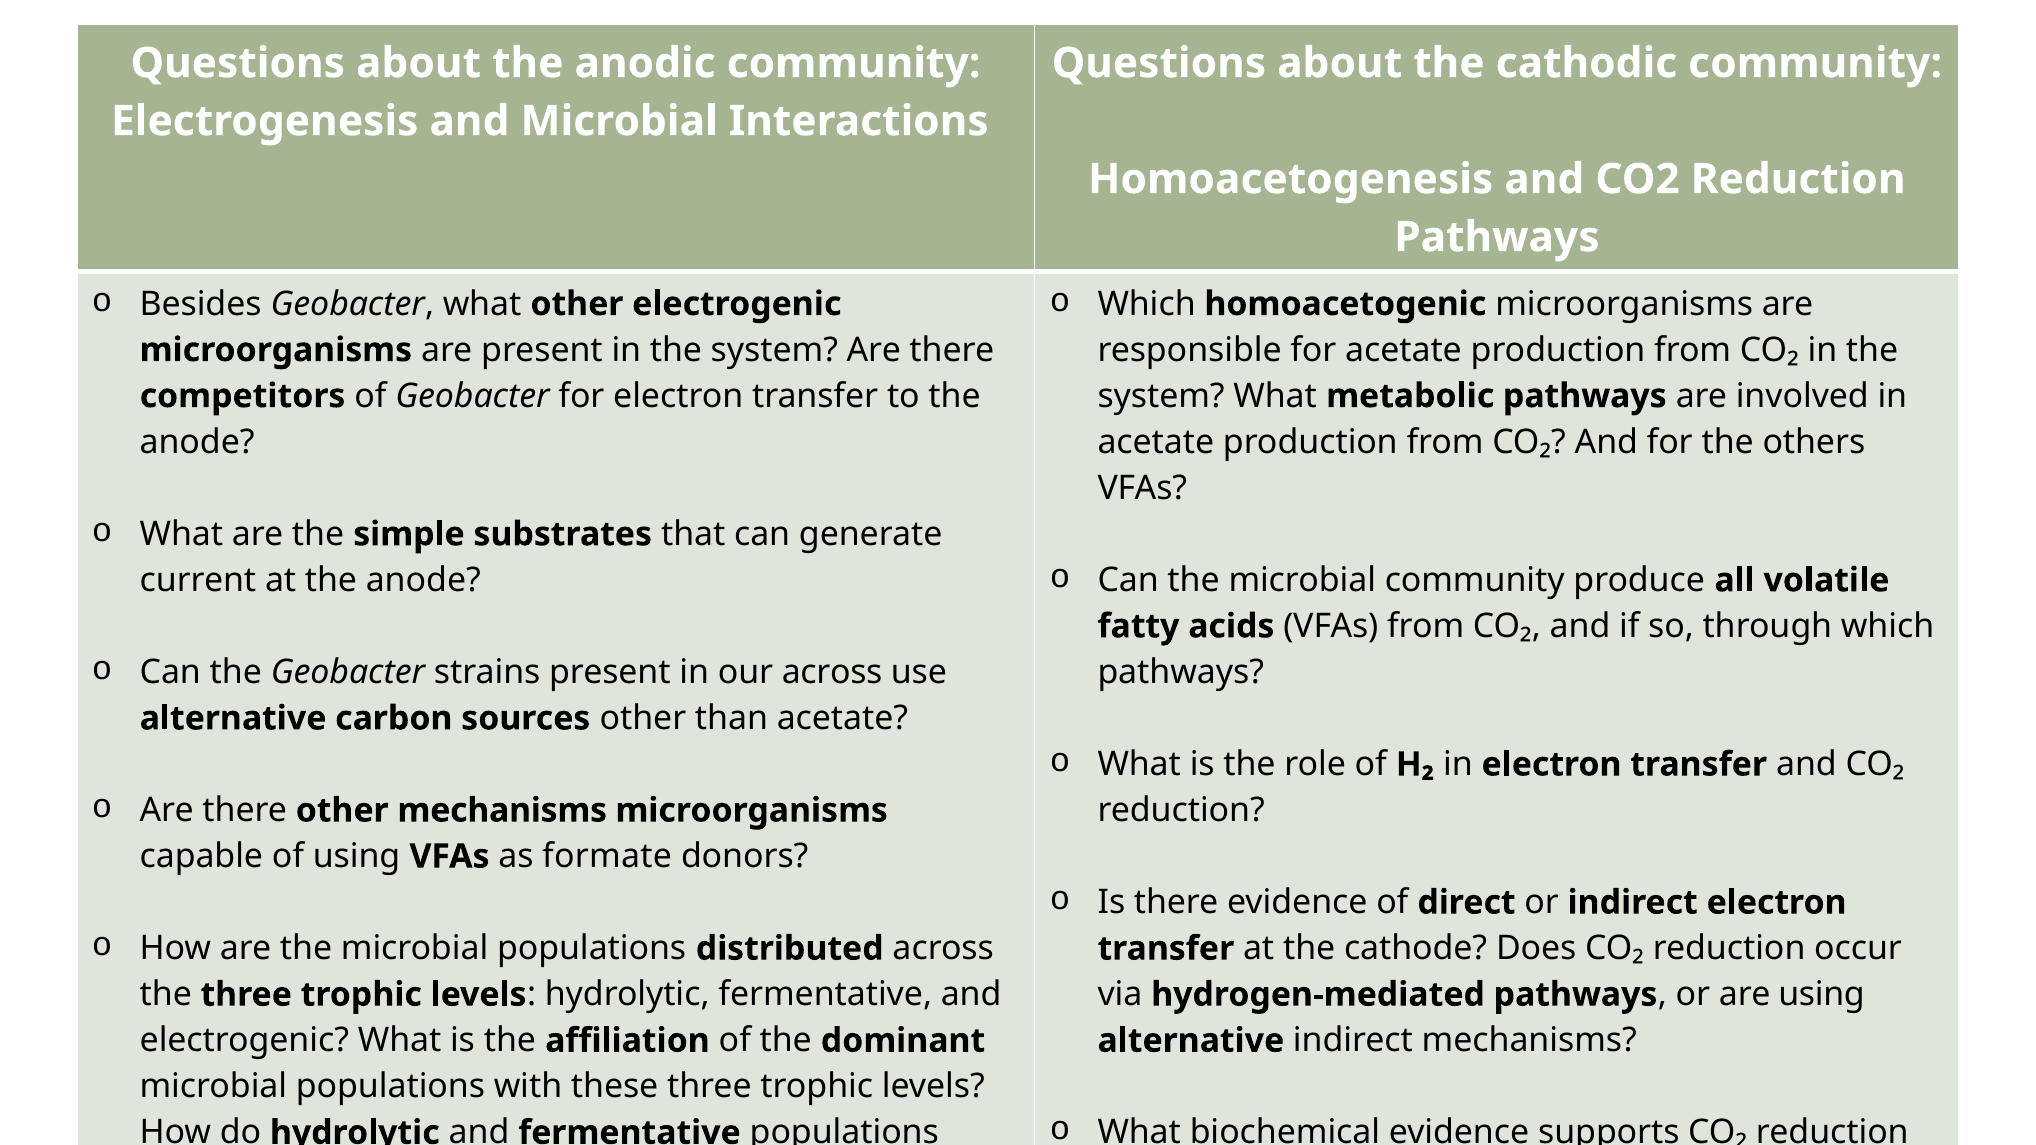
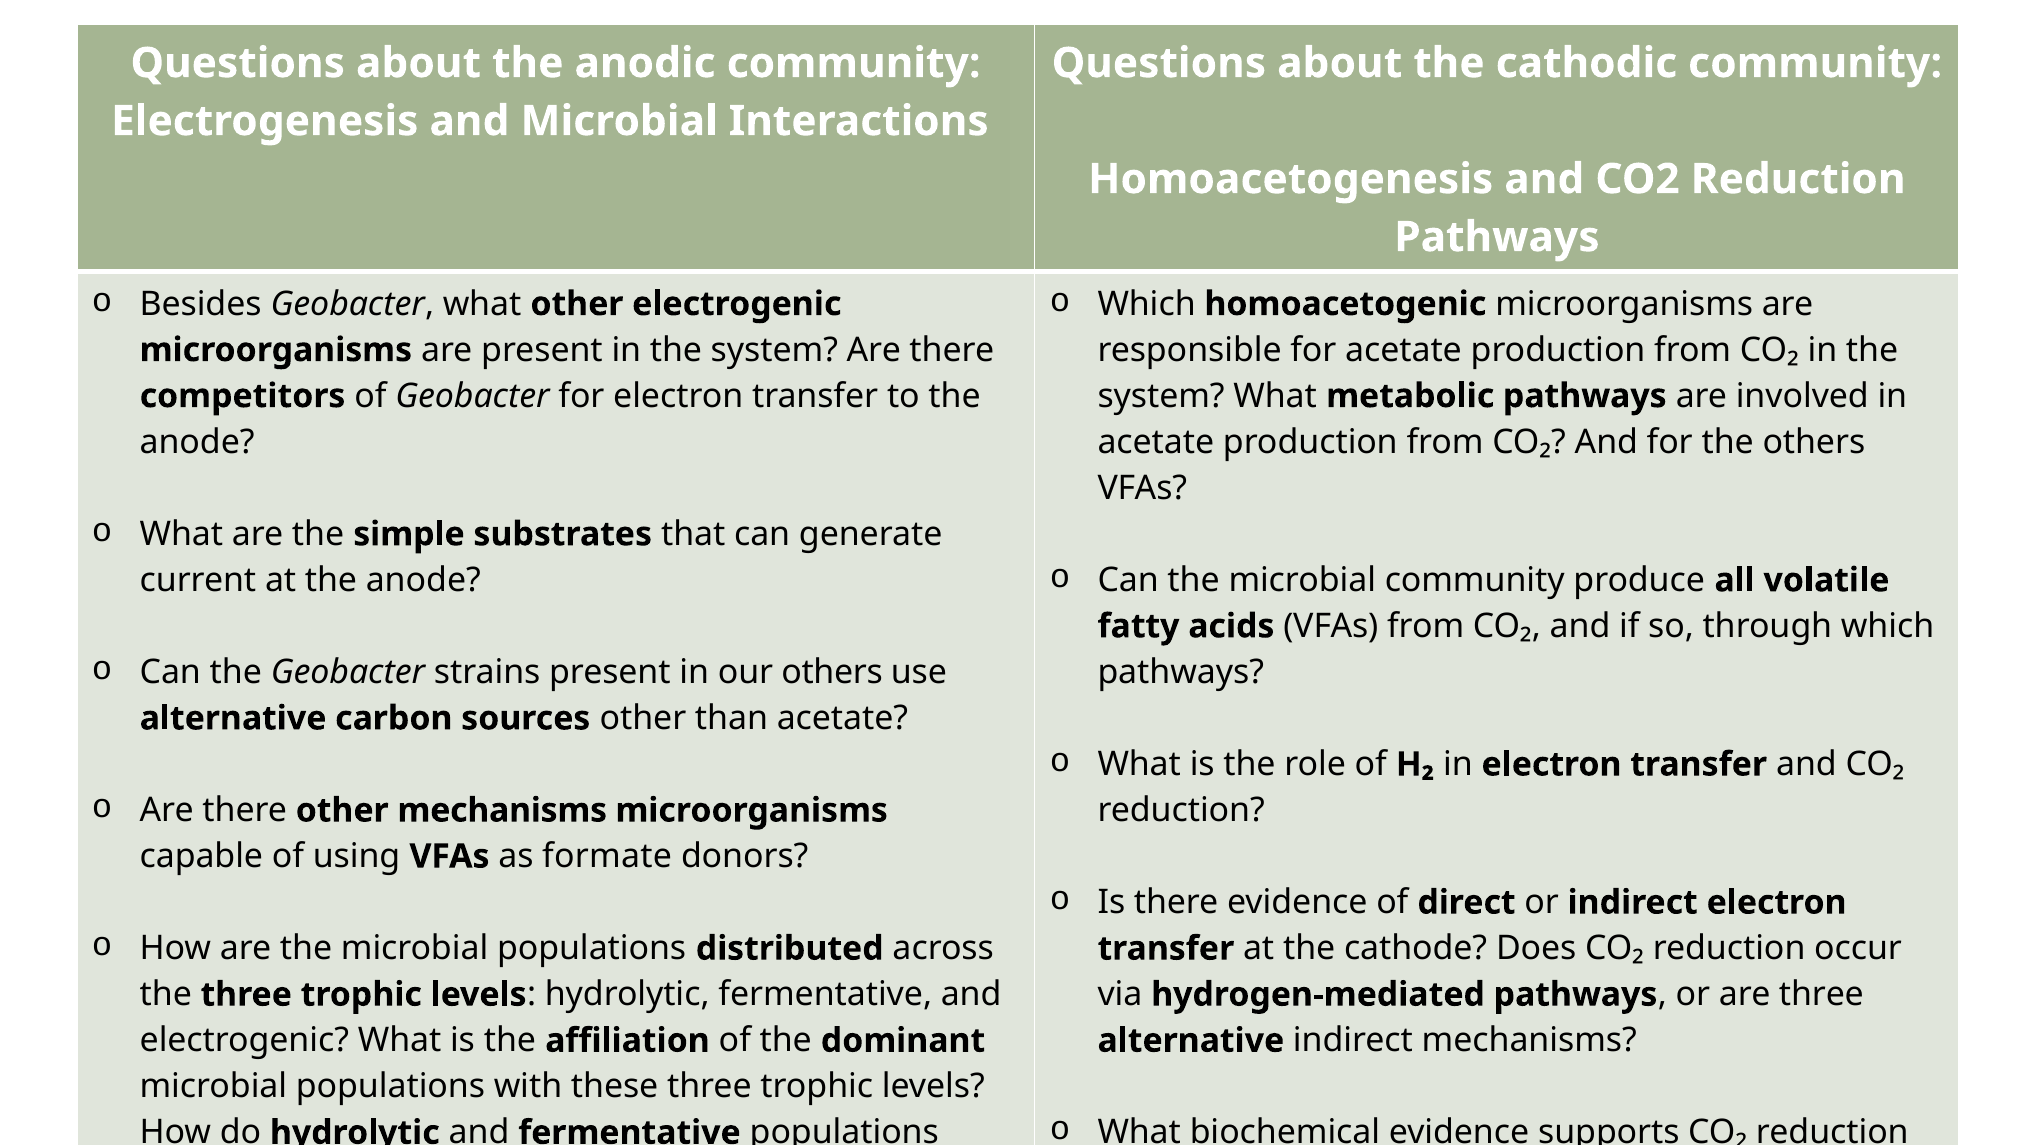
our across: across -> others
are using: using -> three
